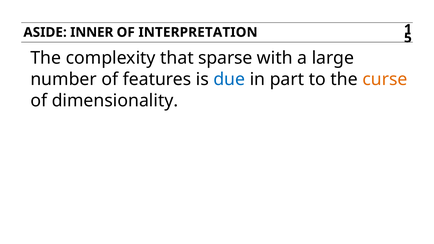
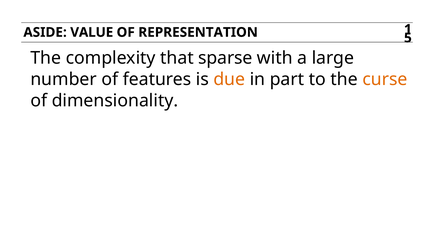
INNER: INNER -> VALUE
INTERPRETATION: INTERPRETATION -> REPRESENTATION
due colour: blue -> orange
